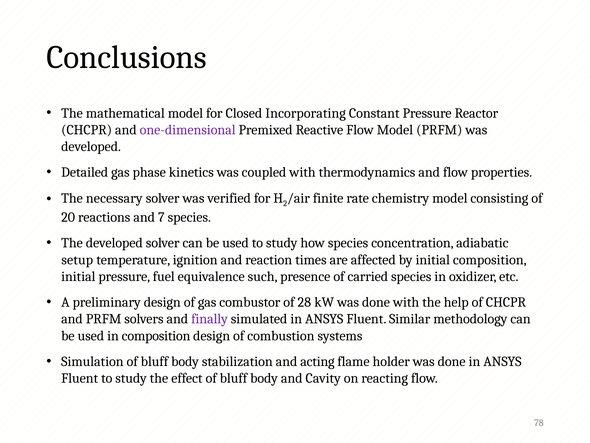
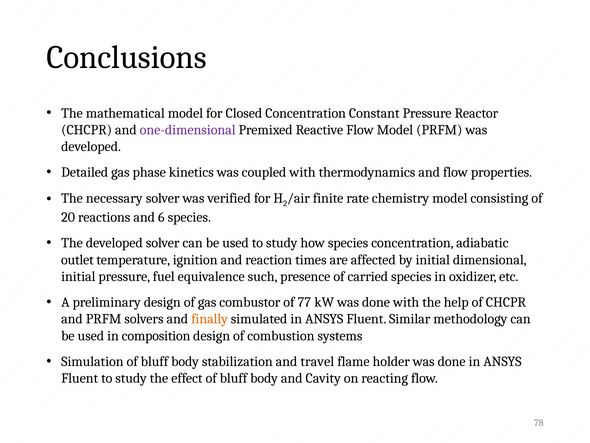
Closed Incorporating: Incorporating -> Concentration
7: 7 -> 6
setup: setup -> outlet
initial composition: composition -> dimensional
28: 28 -> 77
finally colour: purple -> orange
acting: acting -> travel
